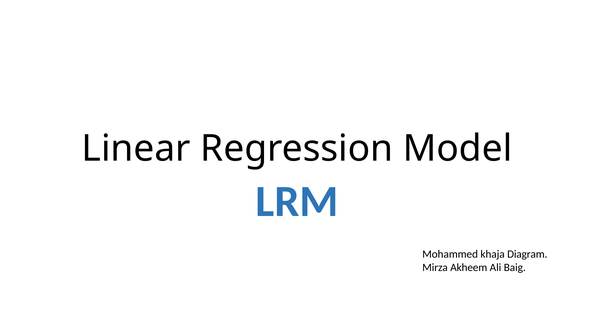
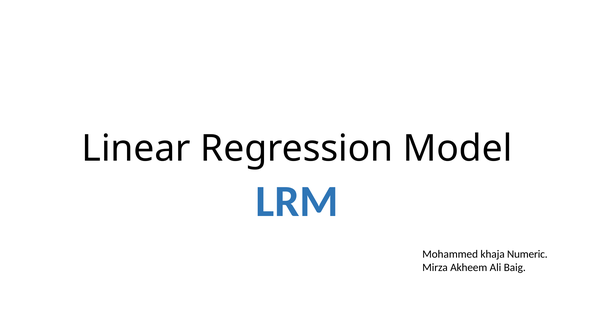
Diagram: Diagram -> Numeric
